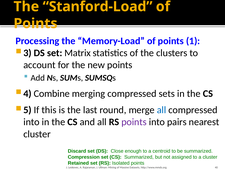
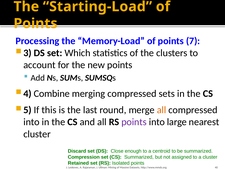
Stanford-Load: Stanford-Load -> Starting-Load
1: 1 -> 7
Matrix: Matrix -> Which
all at (162, 110) colour: blue -> orange
pairs: pairs -> large
